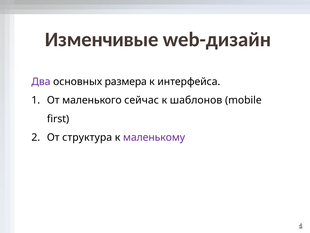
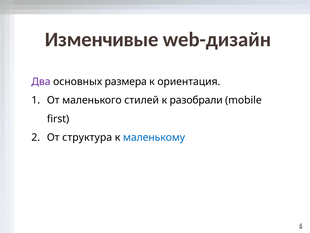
интерфейса: интерфейса -> ориентация
сейчас: сейчас -> стилей
шаблонов: шаблонов -> разобрали
маленькому colour: purple -> blue
